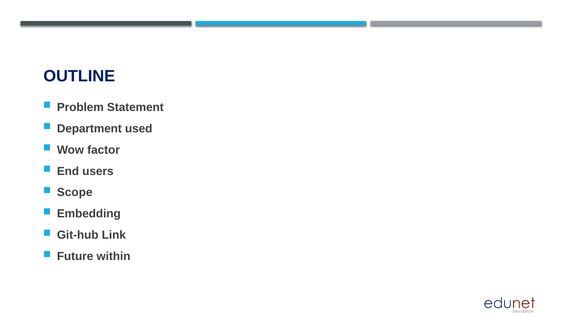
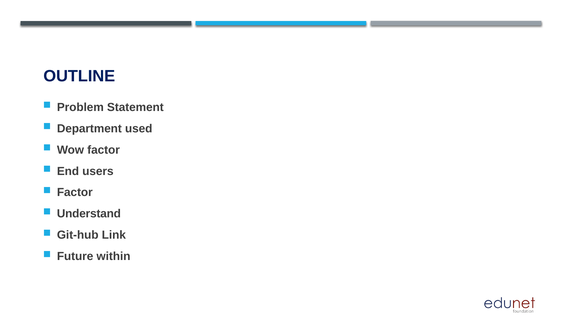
Scope at (75, 193): Scope -> Factor
Embedding: Embedding -> Understand
